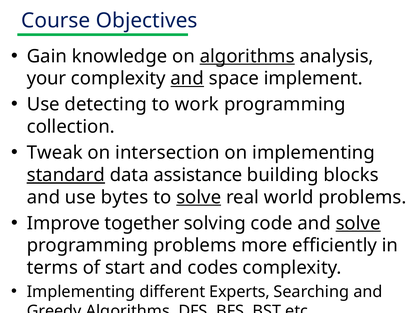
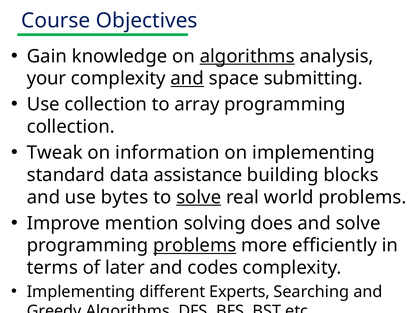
implement: implement -> submitting
Use detecting: detecting -> collection
work: work -> array
intersection: intersection -> information
standard underline: present -> none
together: together -> mention
code: code -> does
solve at (358, 224) underline: present -> none
problems at (195, 246) underline: none -> present
start: start -> later
